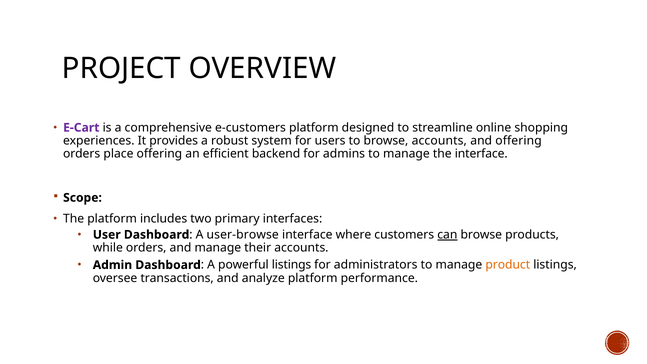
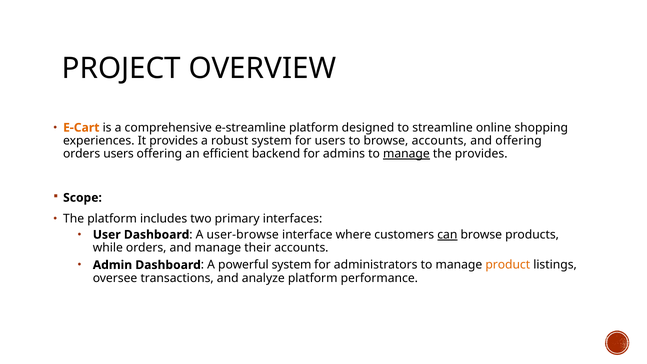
E-Cart colour: purple -> orange
e-customers: e-customers -> e-streamline
orders place: place -> users
manage at (406, 154) underline: none -> present
the interface: interface -> provides
powerful listings: listings -> system
